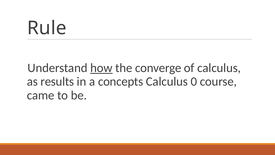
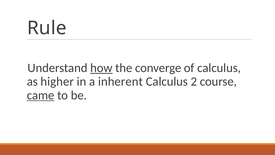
results: results -> higher
concepts: concepts -> inherent
0: 0 -> 2
came underline: none -> present
